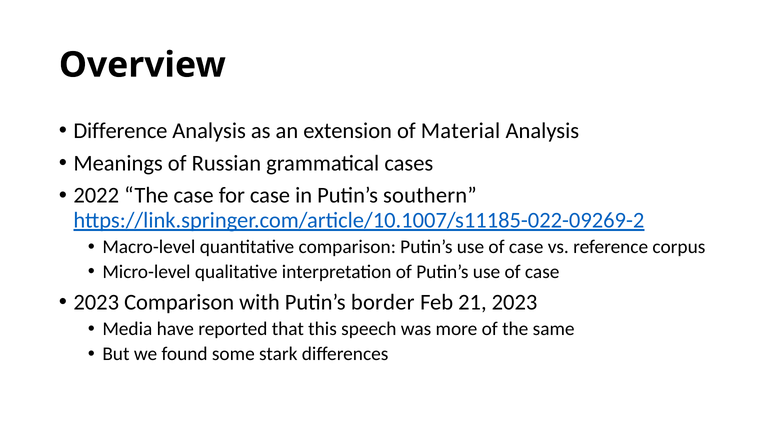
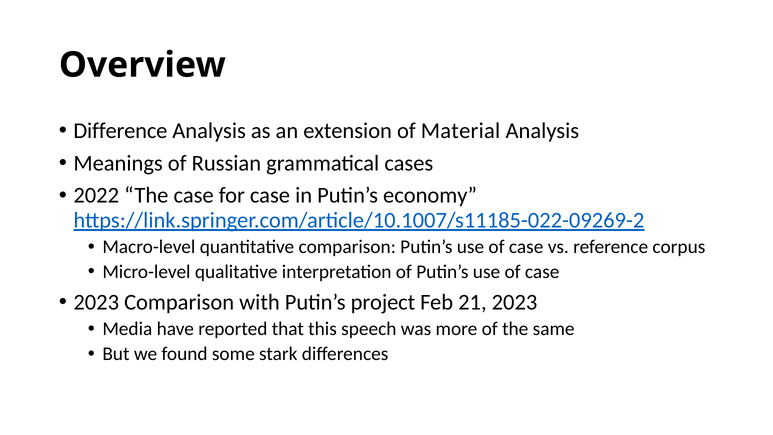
southern: southern -> economy
border: border -> project
